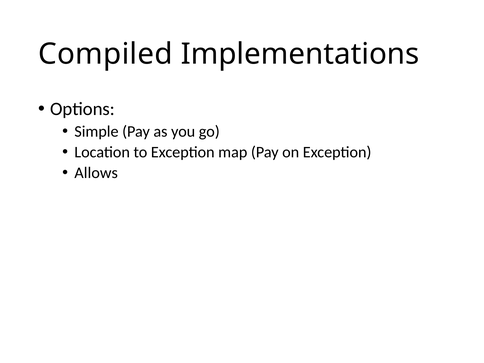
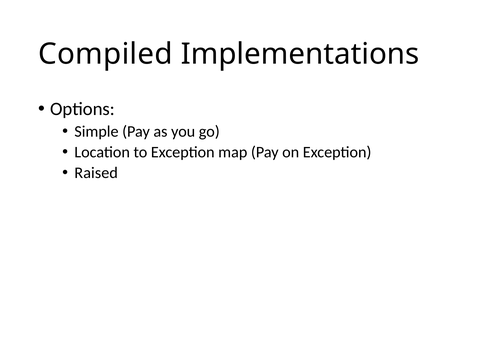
Allows: Allows -> Raised
